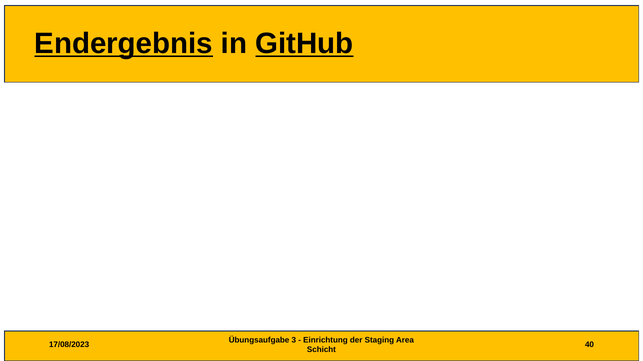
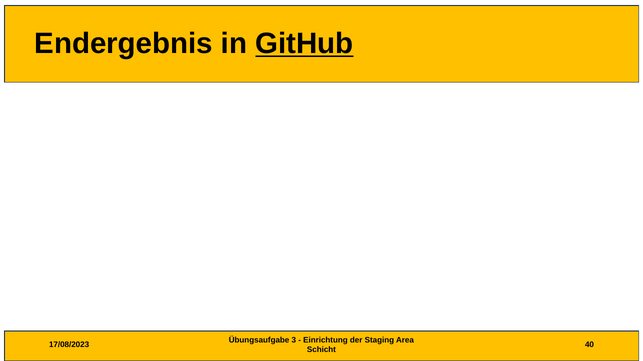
Endergebnis underline: present -> none
